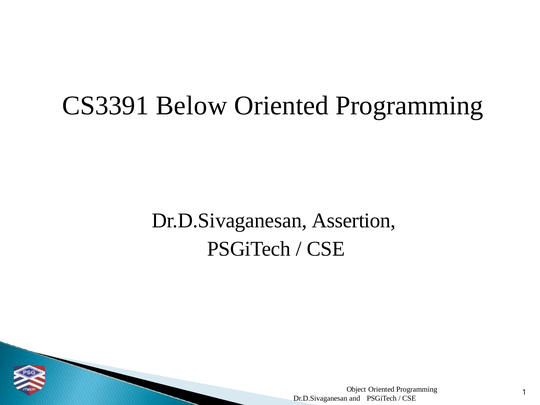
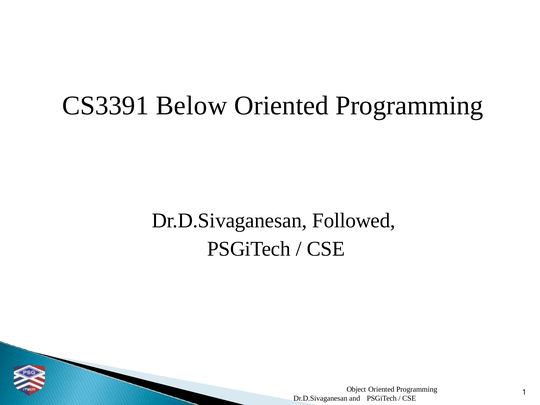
Assertion: Assertion -> Followed
